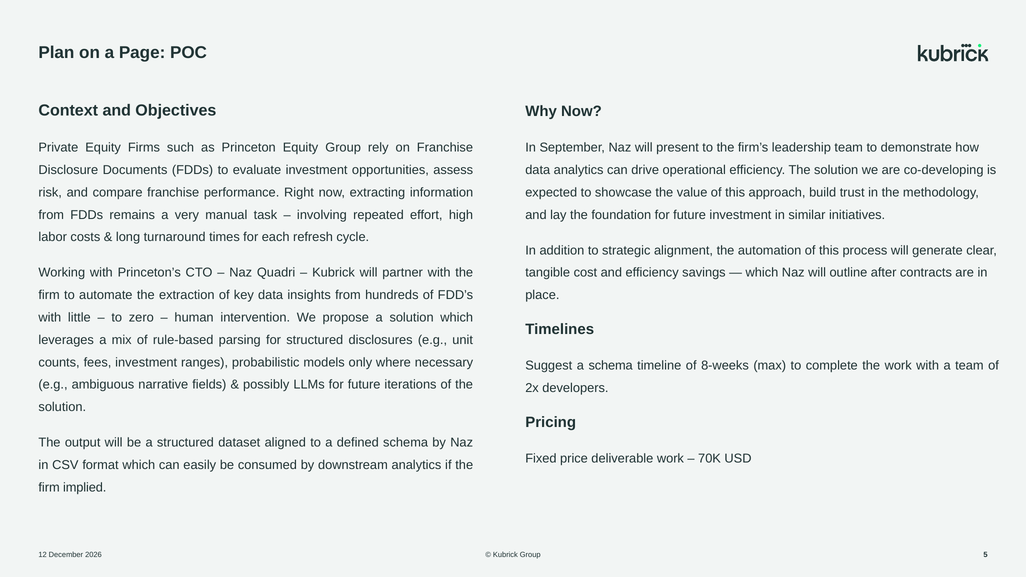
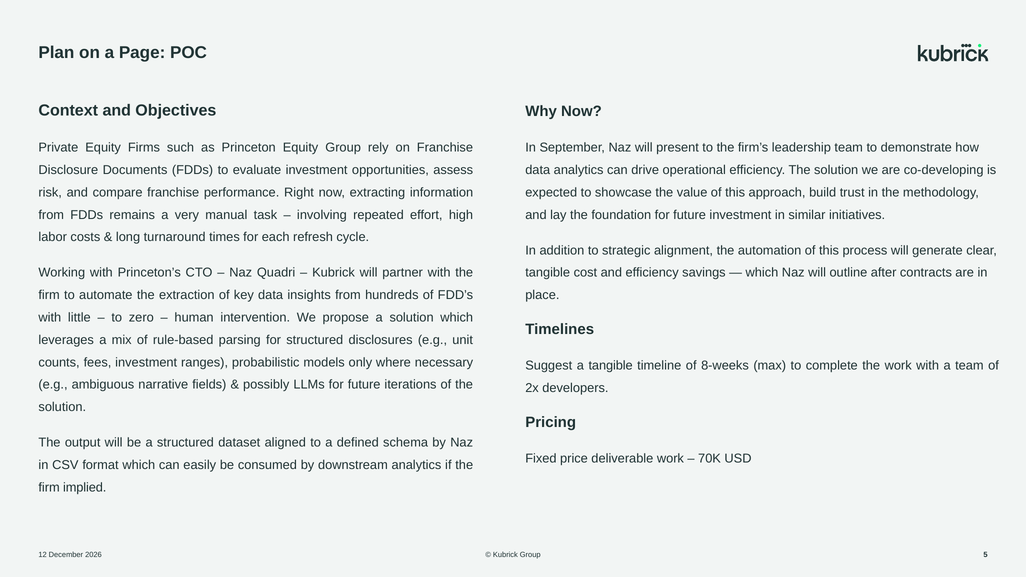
a schema: schema -> tangible
